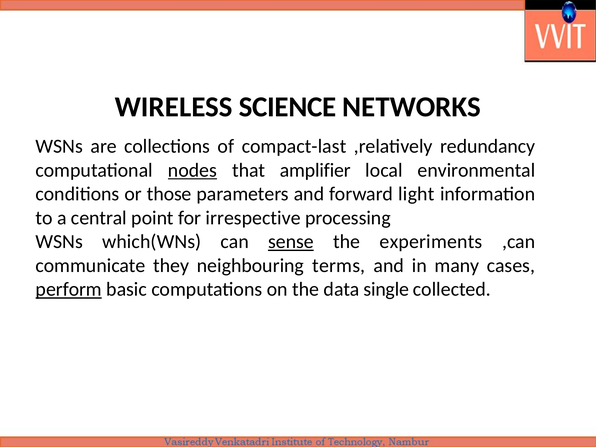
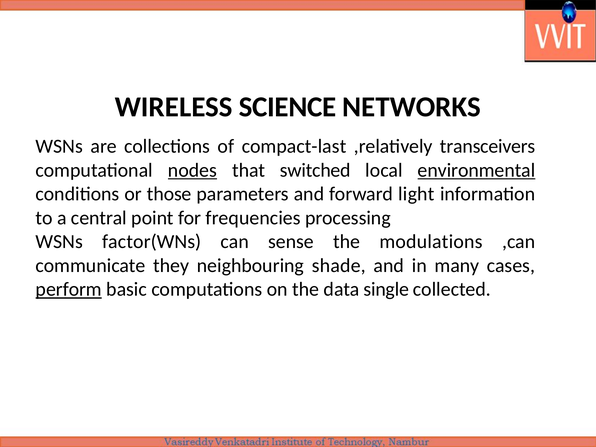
redundancy: redundancy -> transceivers
amplifier: amplifier -> switched
environmental underline: none -> present
irrespective: irrespective -> frequencies
which(WNs: which(WNs -> factor(WNs
sense underline: present -> none
experiments: experiments -> modulations
terms: terms -> shade
